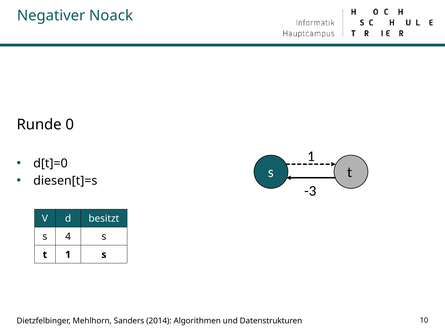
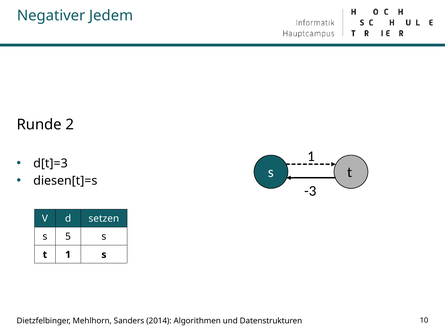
Noack: Noack -> Jedem
0: 0 -> 2
d[t]=0: d[t]=0 -> d[t]=3
besitzt: besitzt -> setzen
4: 4 -> 5
